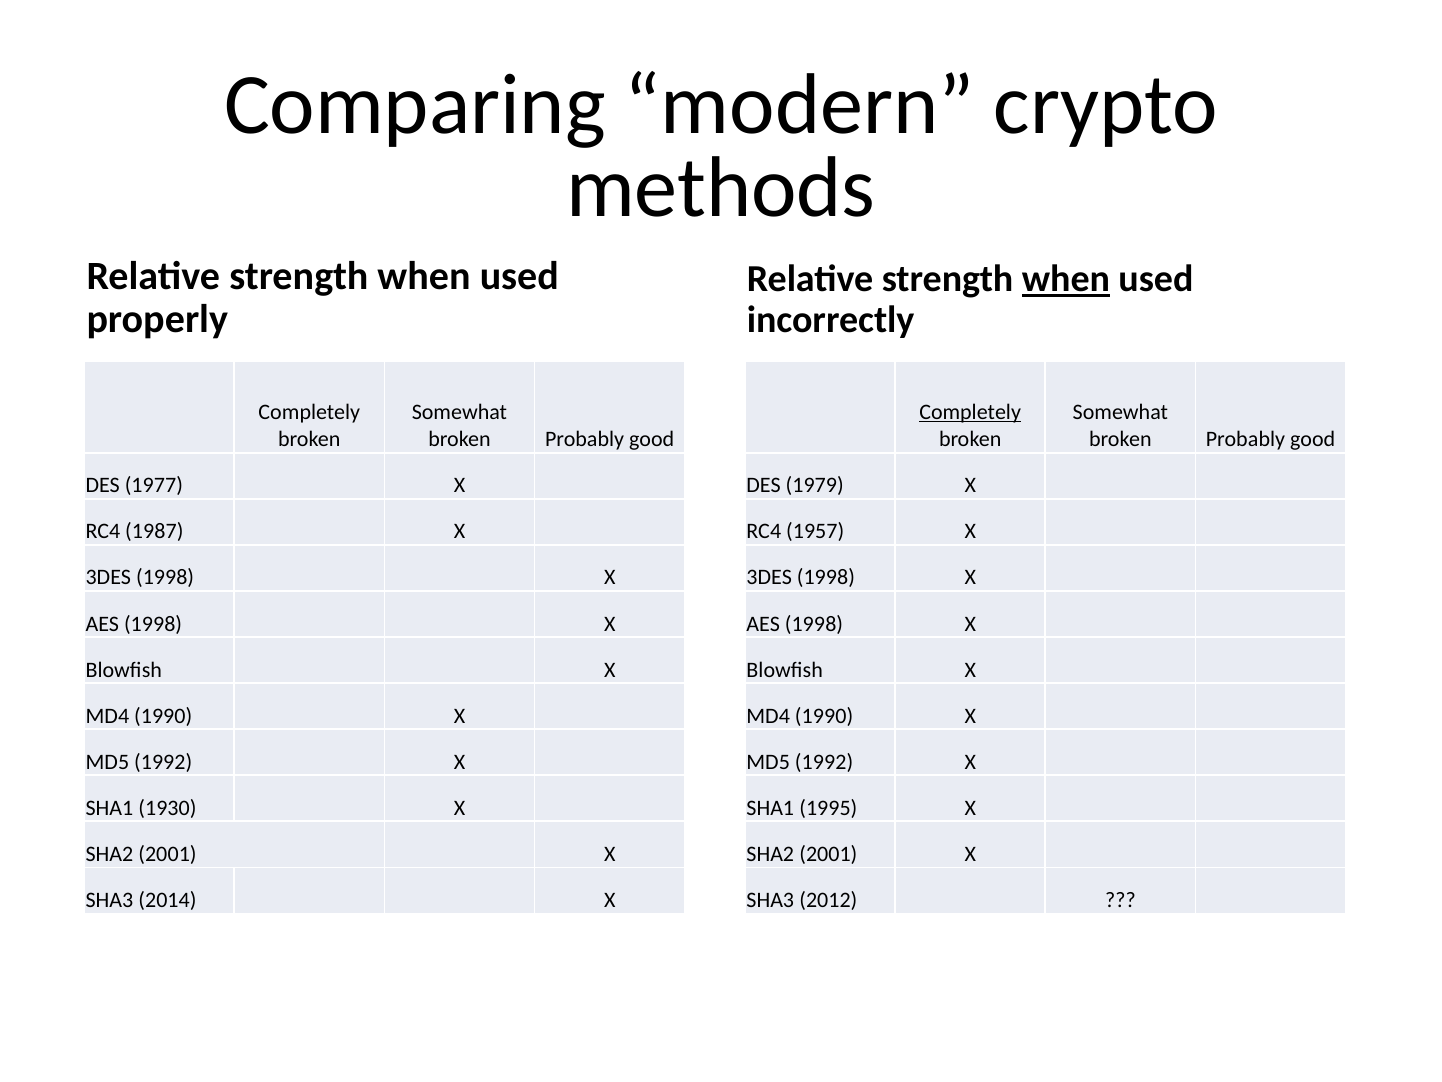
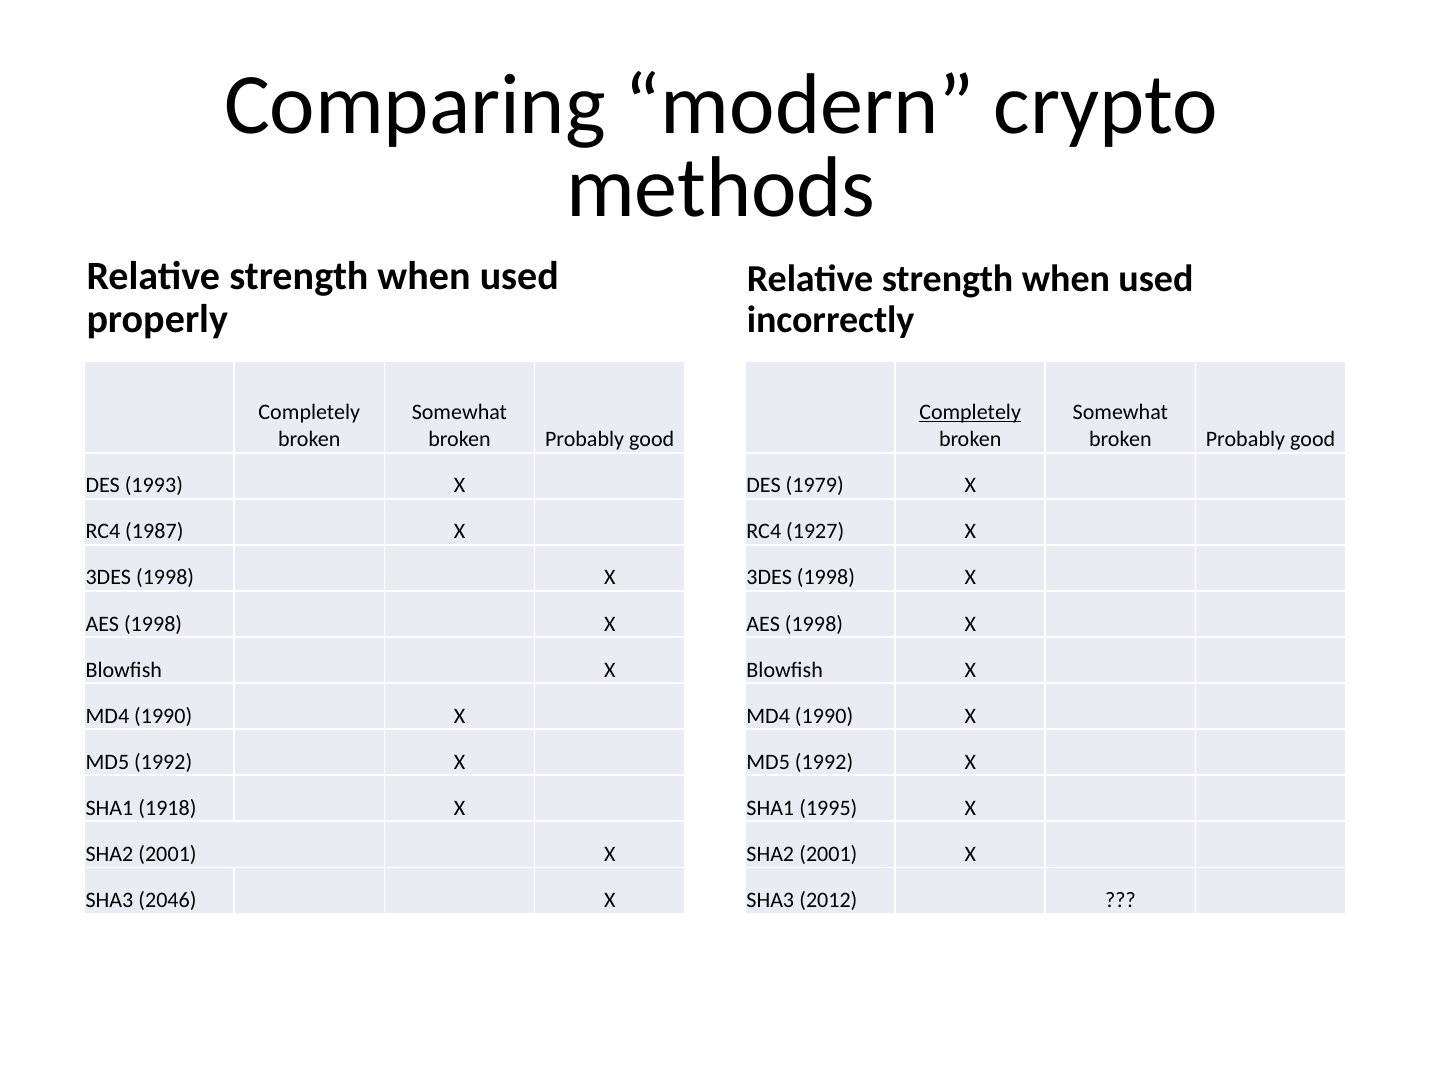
when at (1066, 279) underline: present -> none
1977: 1977 -> 1993
1957: 1957 -> 1927
1930: 1930 -> 1918
2014: 2014 -> 2046
